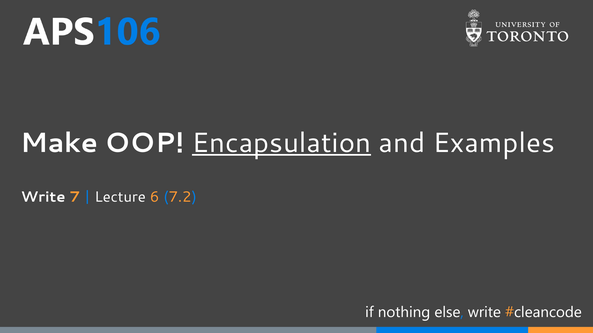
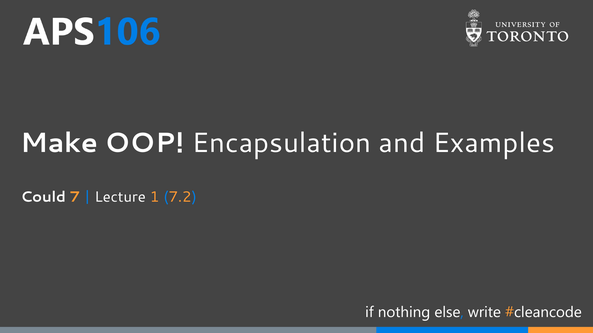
Encapsulation underline: present -> none
Write: Write -> Could
6: 6 -> 1
